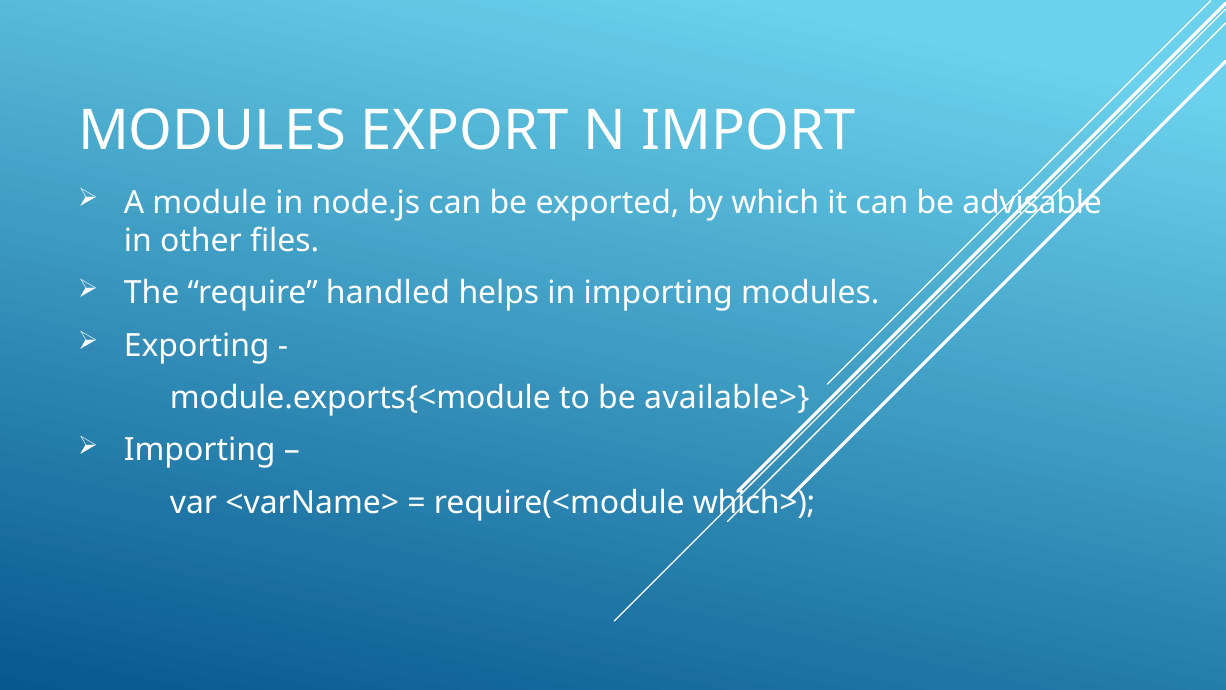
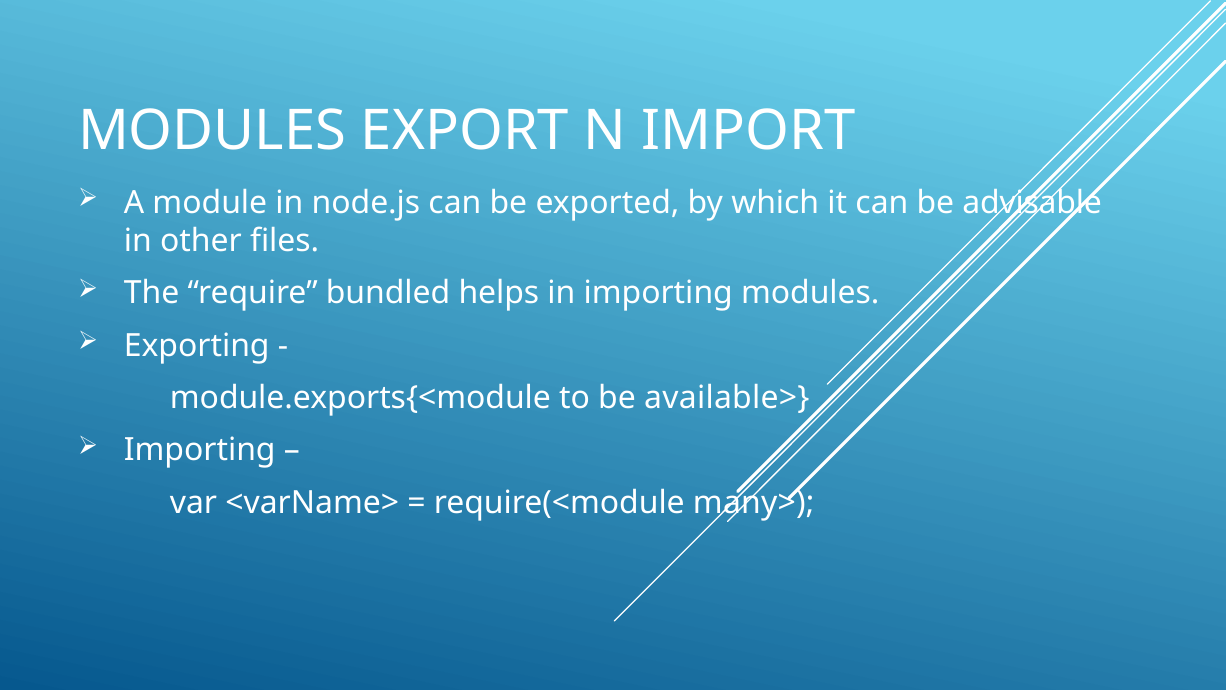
handled: handled -> bundled
which>: which> -> many>
